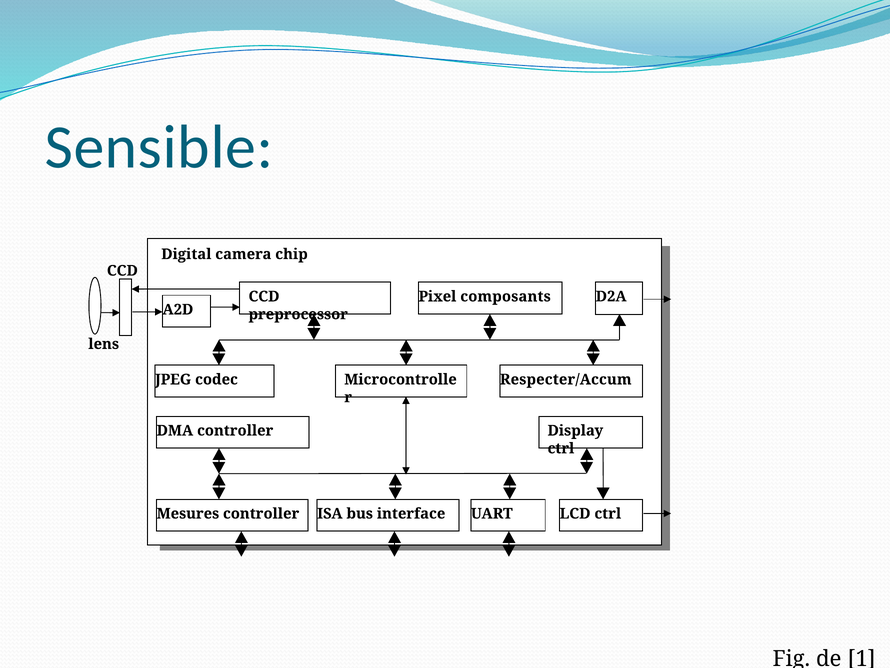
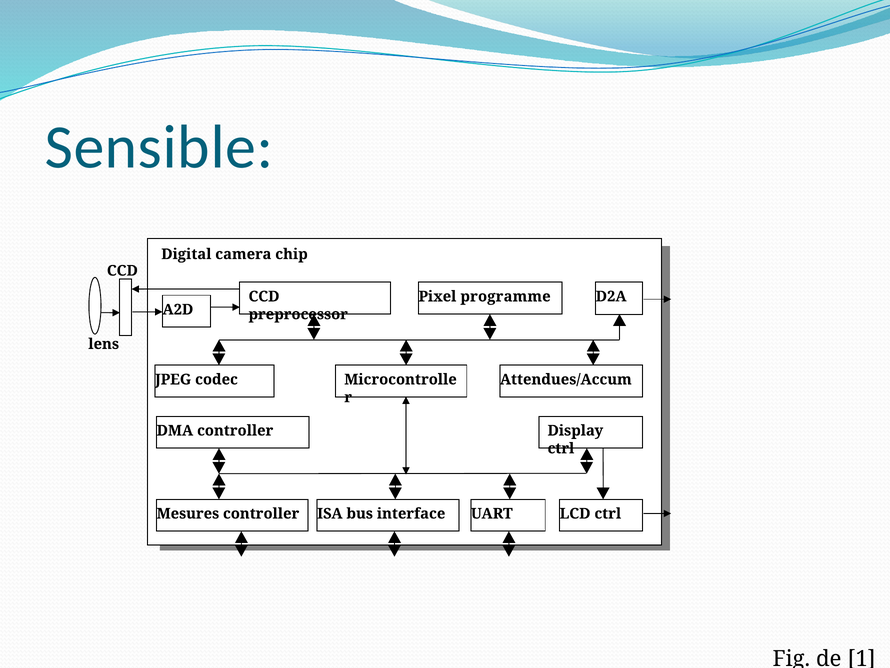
composants: composants -> programme
Respecter/Accum: Respecter/Accum -> Attendues/Accum
